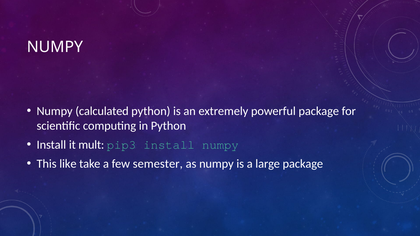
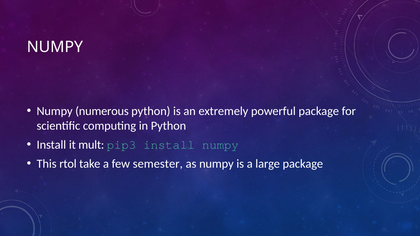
calculated: calculated -> numerous
like: like -> rtol
